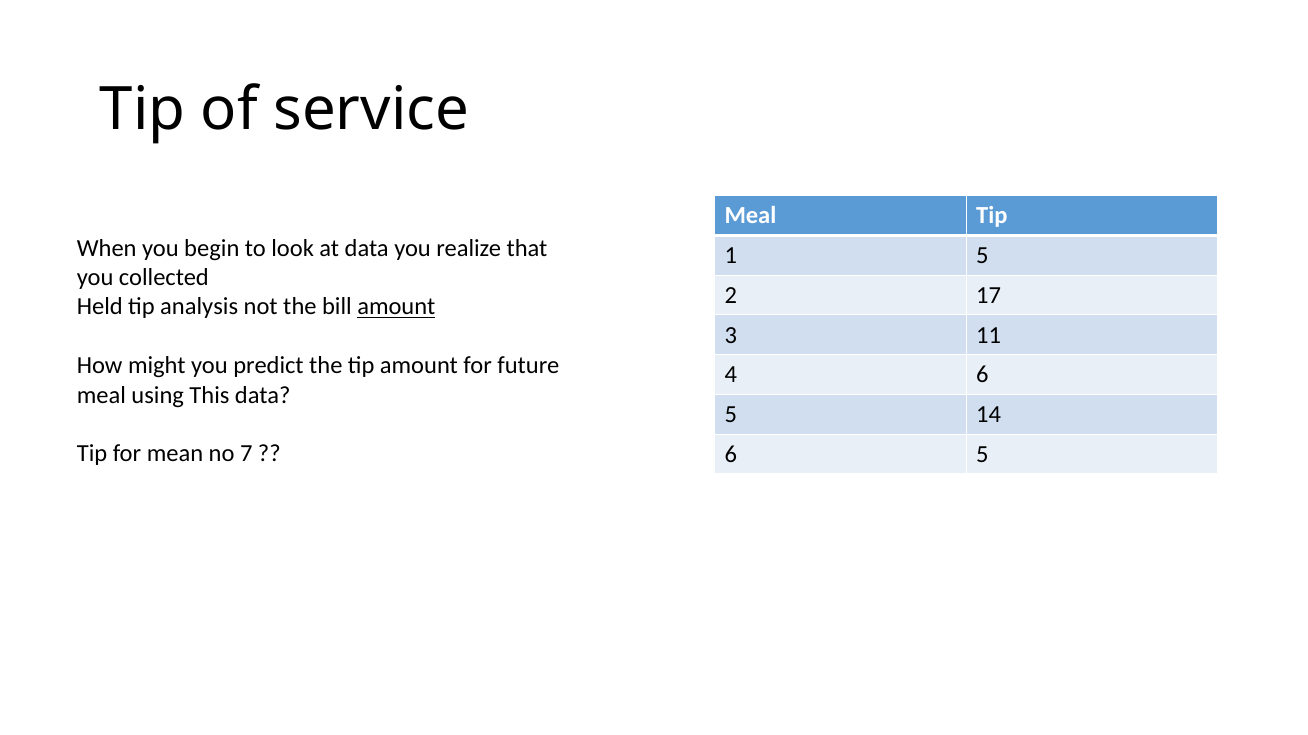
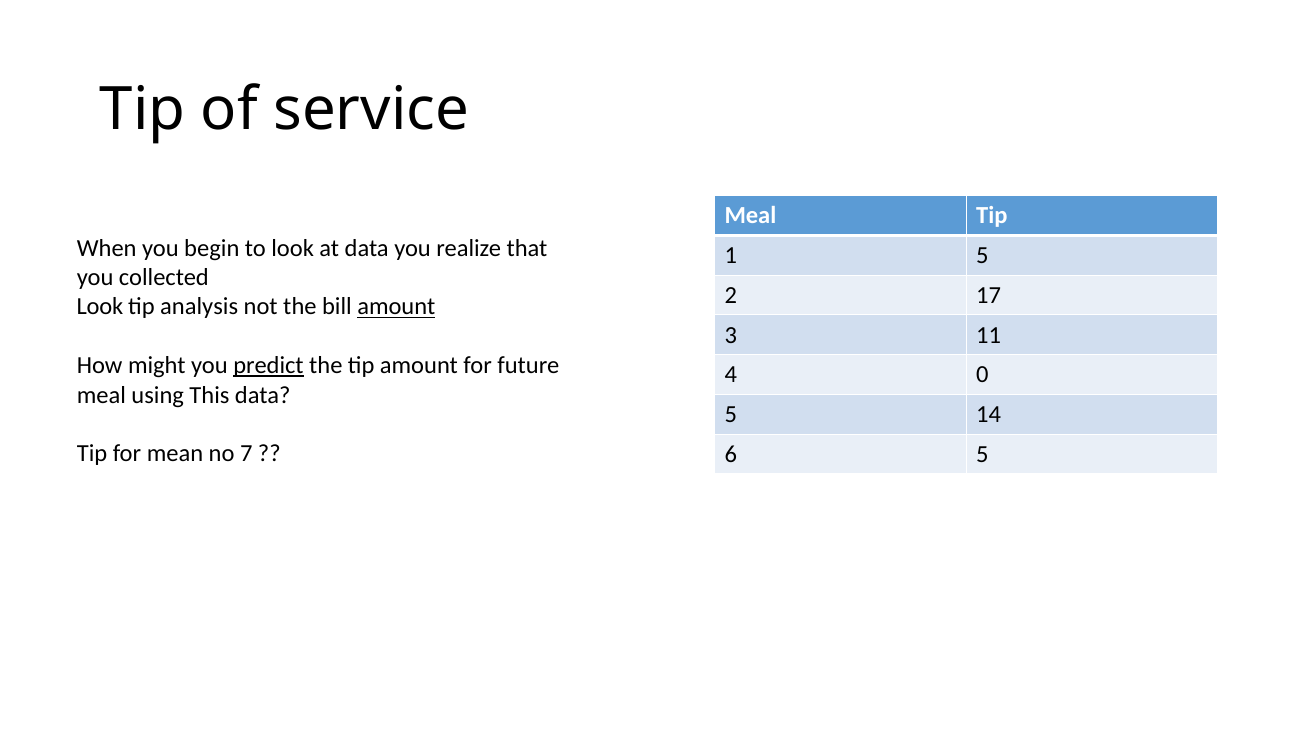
Held at (100, 307): Held -> Look
predict underline: none -> present
4 6: 6 -> 0
